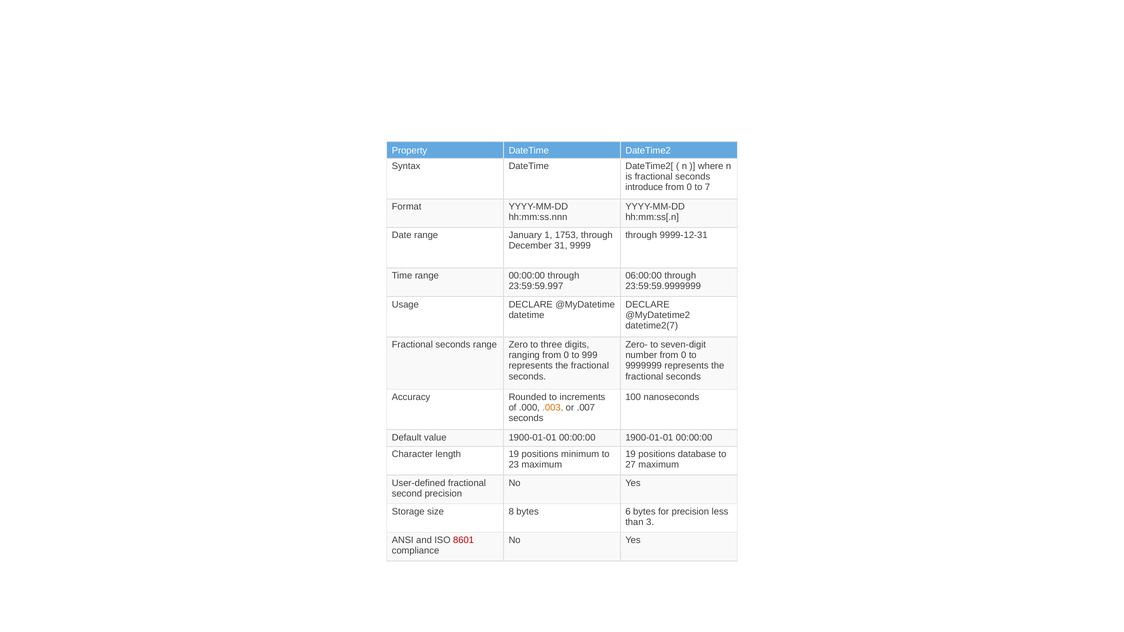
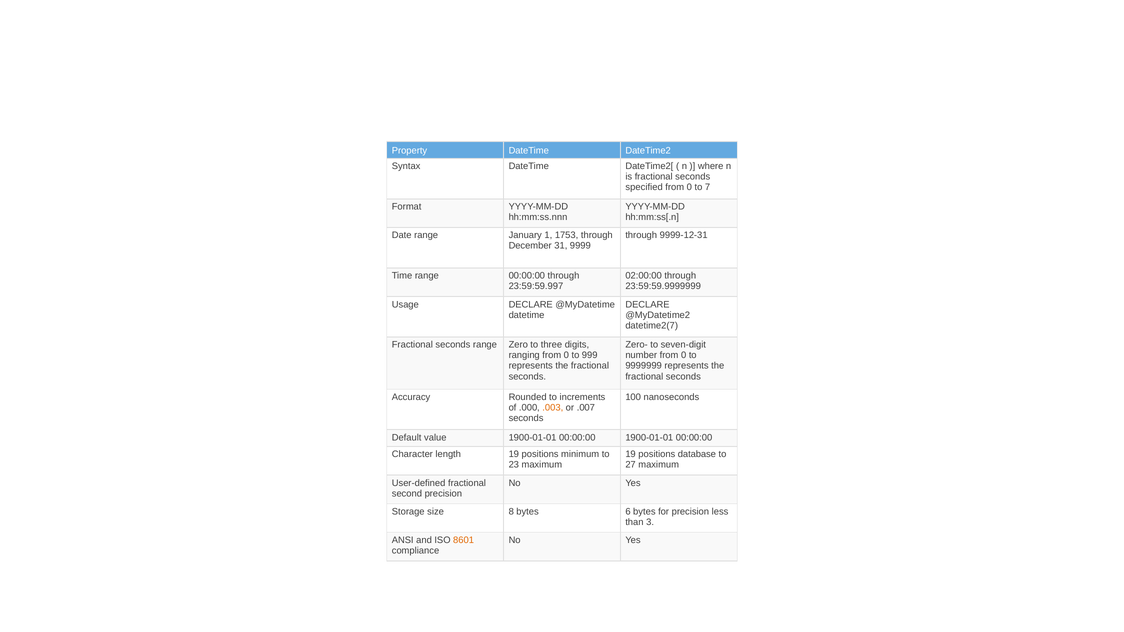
introduce: introduce -> specified
06:00:00: 06:00:00 -> 02:00:00
8601 colour: red -> orange
